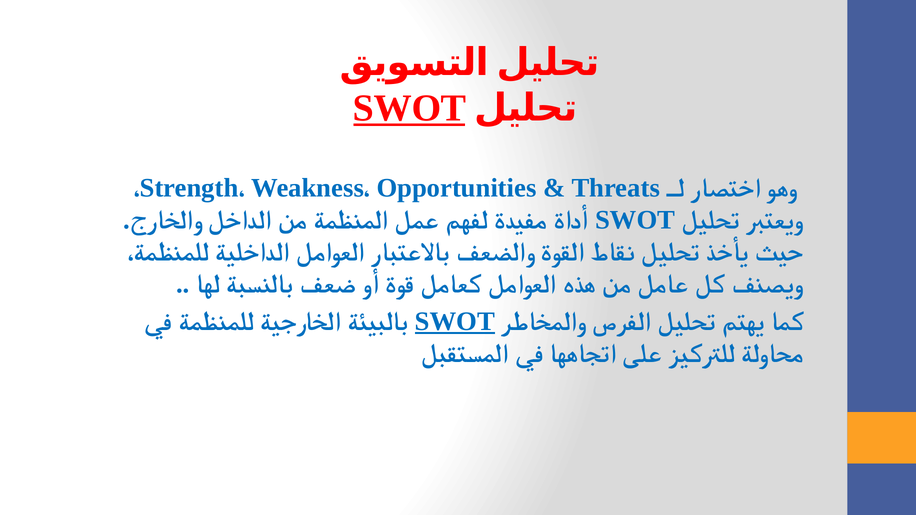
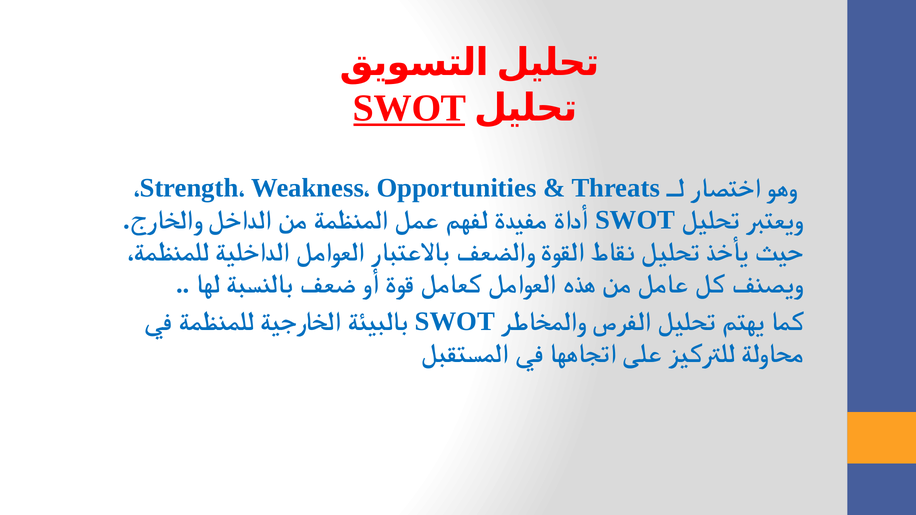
SWOT at (455, 322) underline: present -> none
